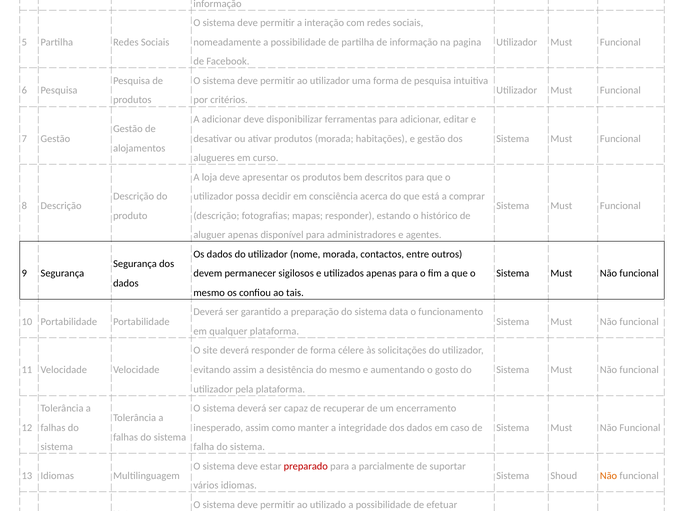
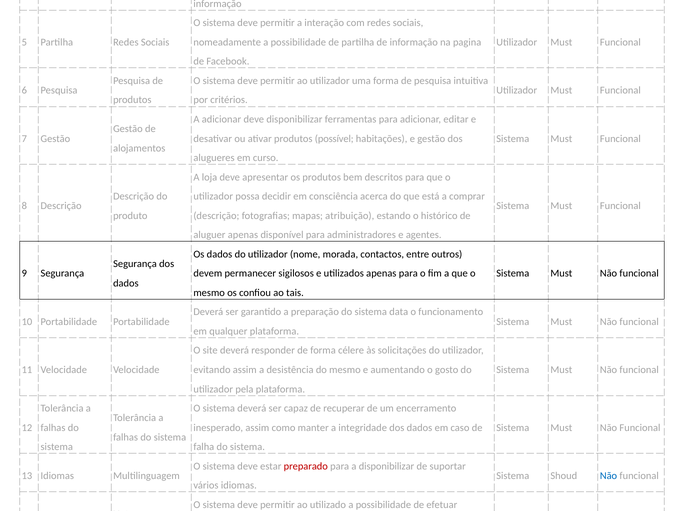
produtos morada: morada -> possível
mapas responder: responder -> atribuição
a parcialmente: parcialmente -> disponibilizar
Não at (609, 476) colour: orange -> blue
